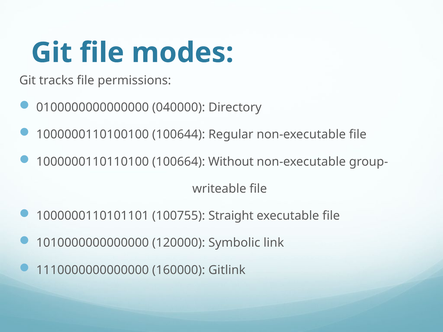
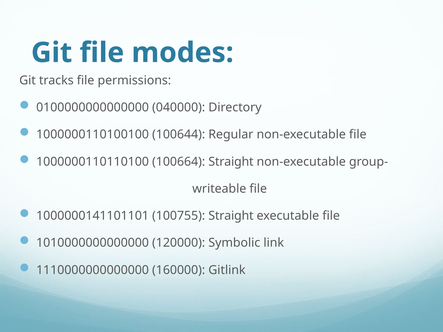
100664 Without: Without -> Straight
1000000110101101: 1000000110101101 -> 1000000141101101
